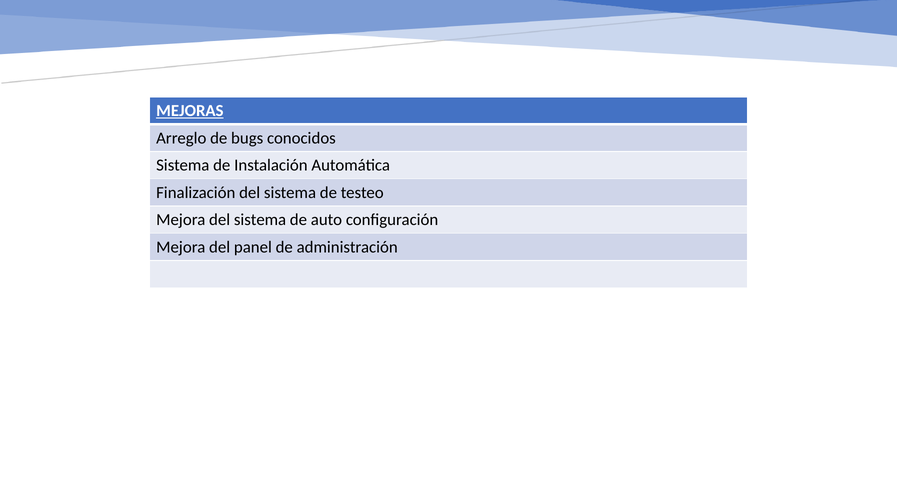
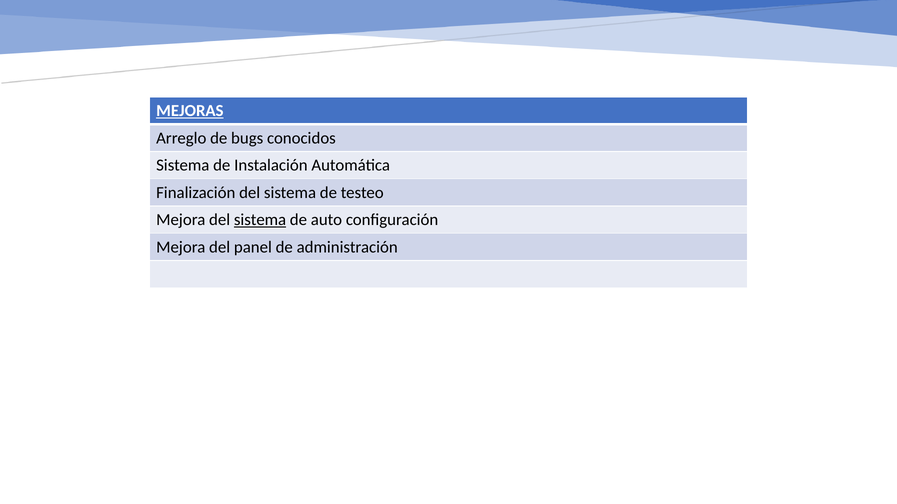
sistema at (260, 220) underline: none -> present
